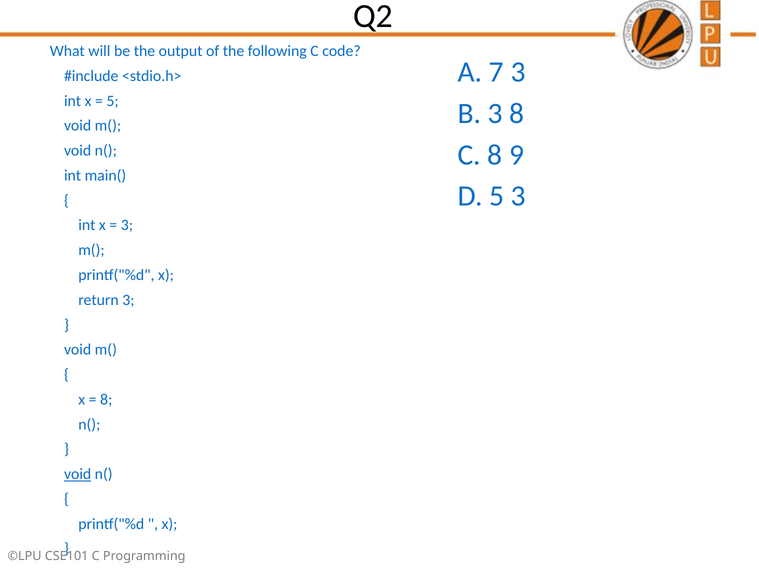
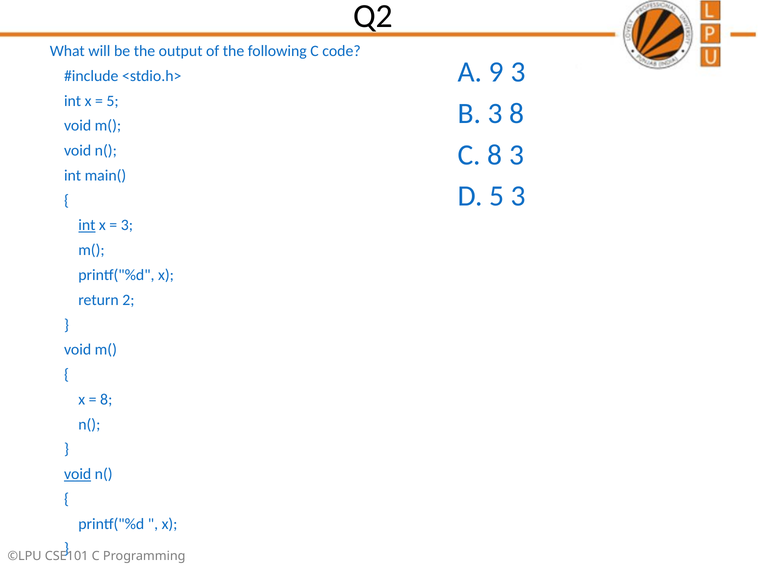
7: 7 -> 9
8 9: 9 -> 3
int at (87, 225) underline: none -> present
return 3: 3 -> 2
